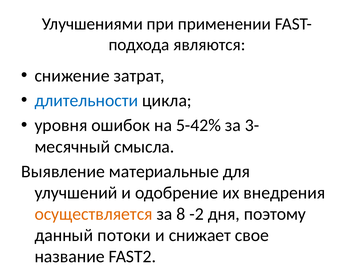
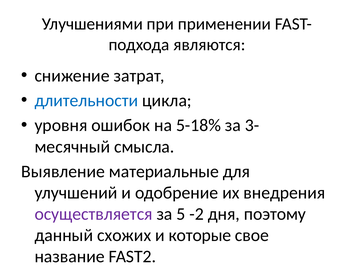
5-42%: 5-42% -> 5-18%
осуществляется colour: orange -> purple
8: 8 -> 5
потоки: потоки -> схожих
снижает: снижает -> которые
